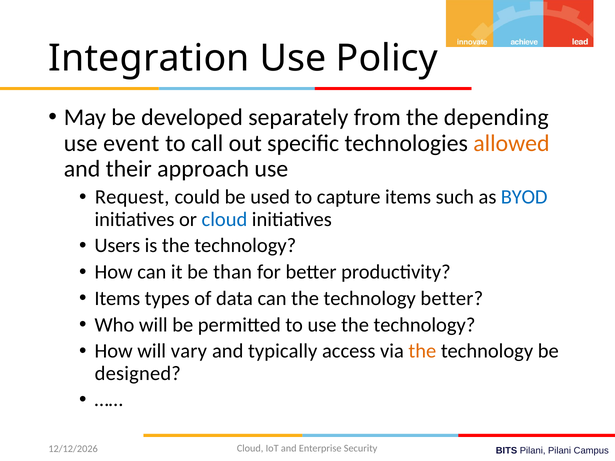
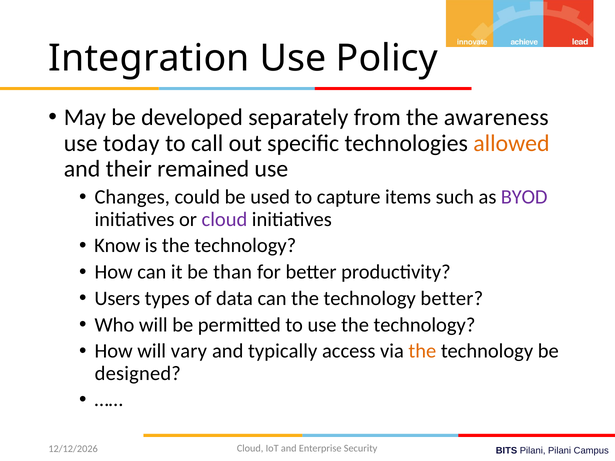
depending: depending -> awareness
event: event -> today
approach: approach -> remained
Request: Request -> Changes
BYOD colour: blue -> purple
cloud at (224, 219) colour: blue -> purple
Users: Users -> Know
Items at (117, 299): Items -> Users
